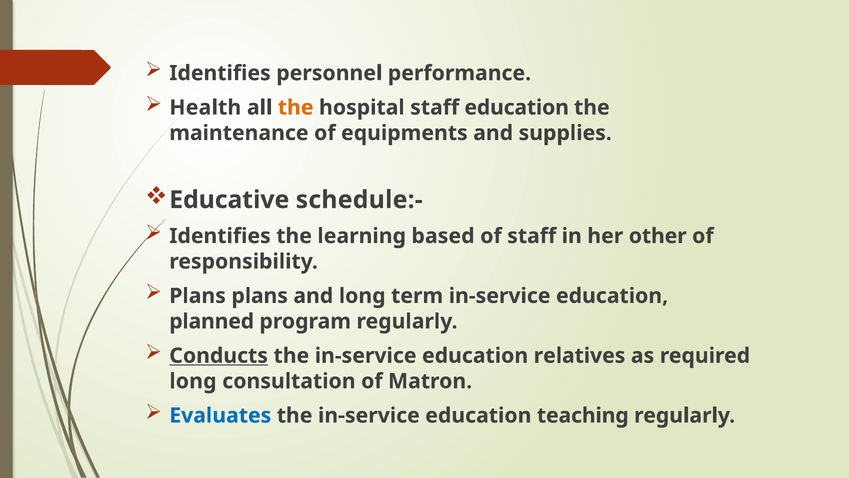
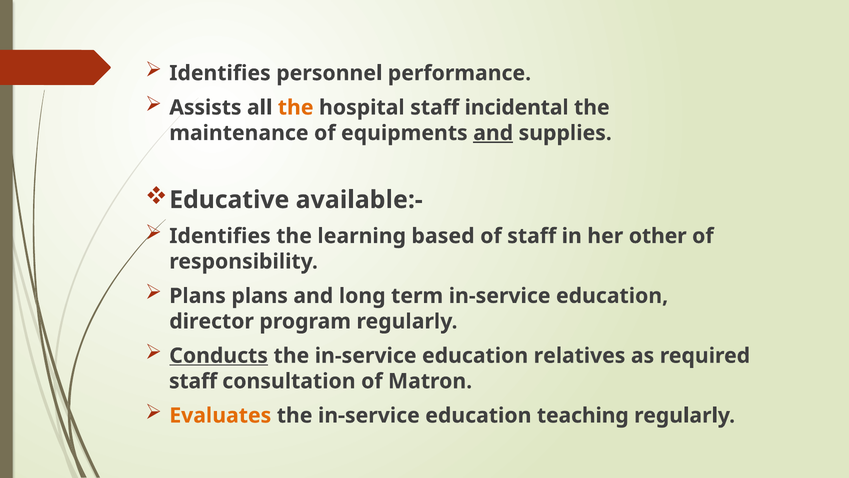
Health: Health -> Assists
staff education: education -> incidental
and at (493, 133) underline: none -> present
schedule:-: schedule:- -> available:-
planned: planned -> director
long at (193, 381): long -> staff
Evaluates colour: blue -> orange
